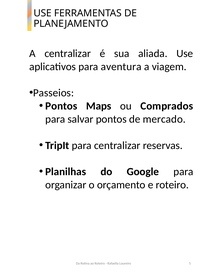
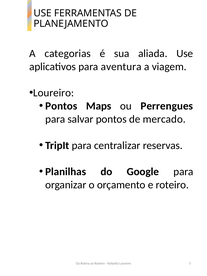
A centralizar: centralizar -> categorias
Passeios at (54, 93): Passeios -> Loureiro
Comprados: Comprados -> Perrengues
